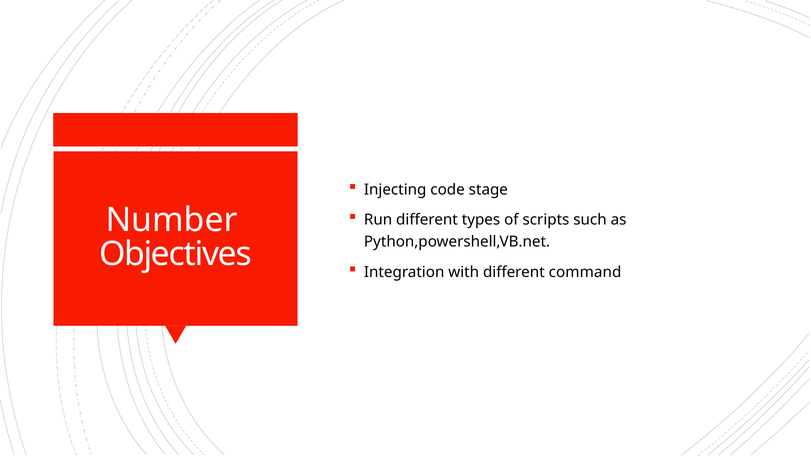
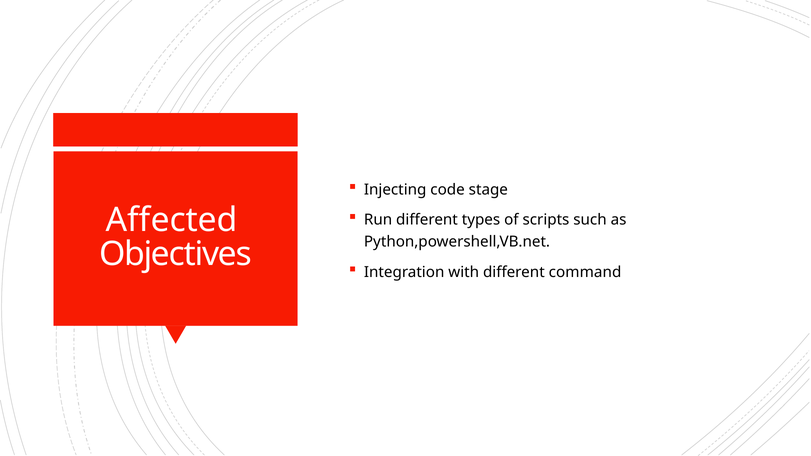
Number: Number -> Affected
